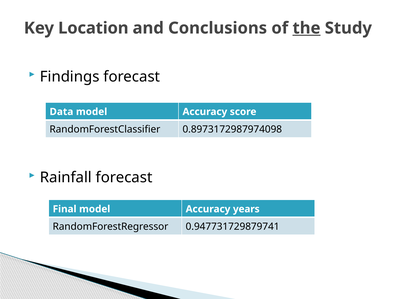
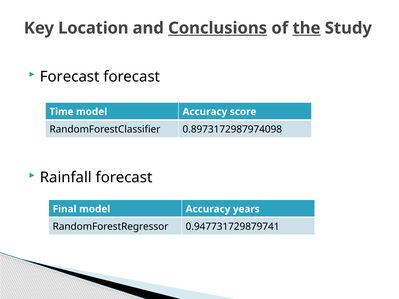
Conclusions underline: none -> present
Findings at (70, 77): Findings -> Forecast
Data: Data -> Time
